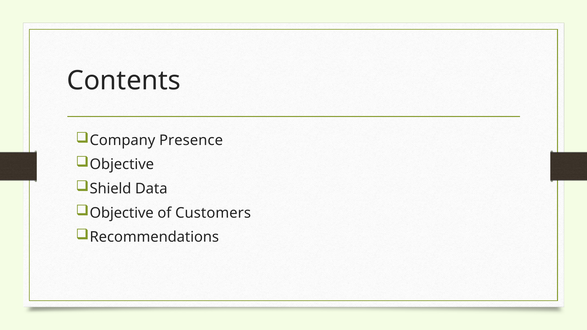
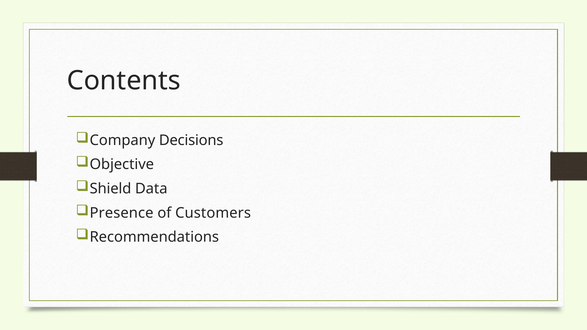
Presence: Presence -> Decisions
Objective at (122, 213): Objective -> Presence
